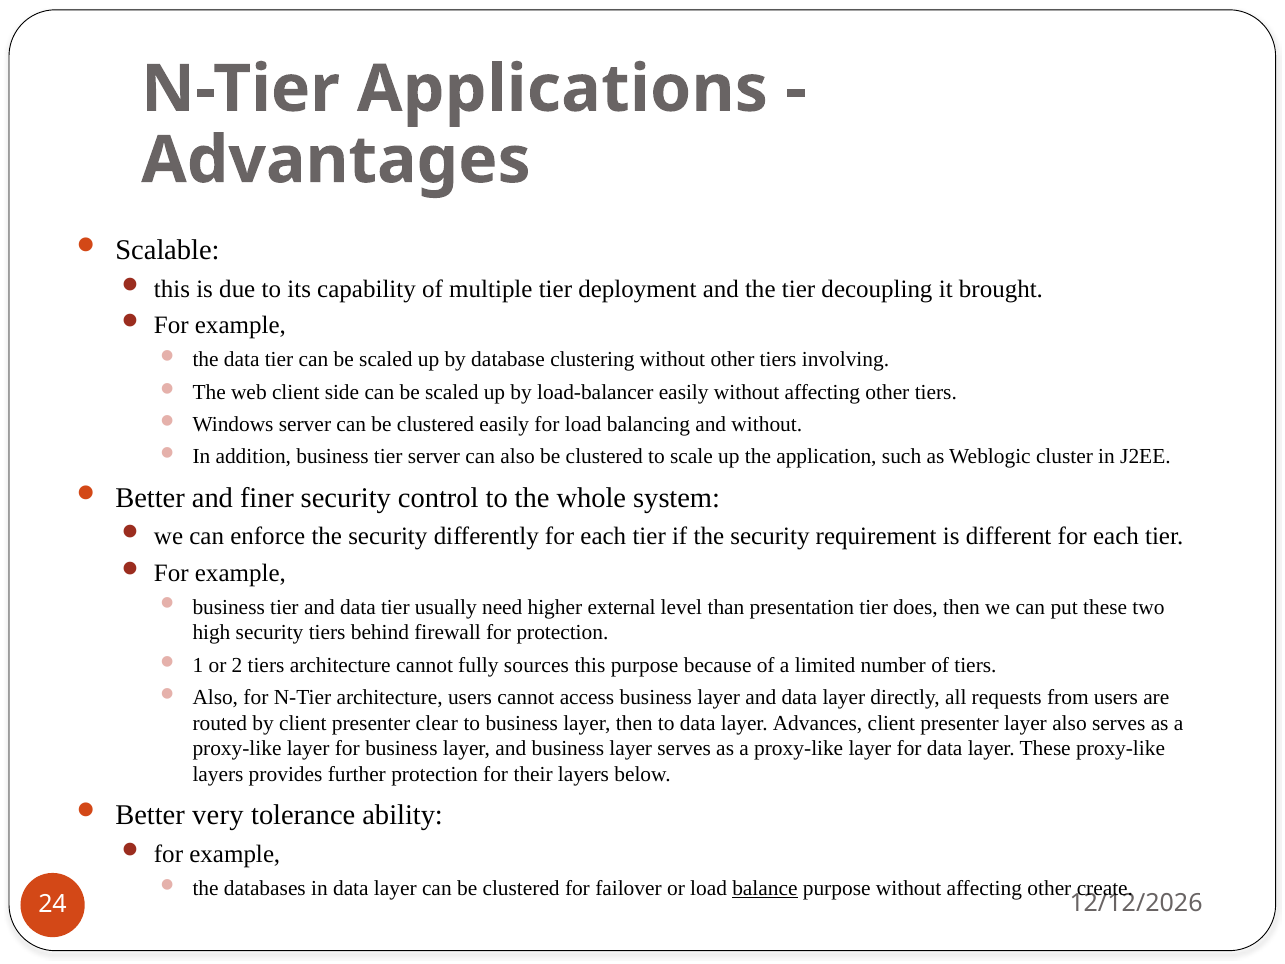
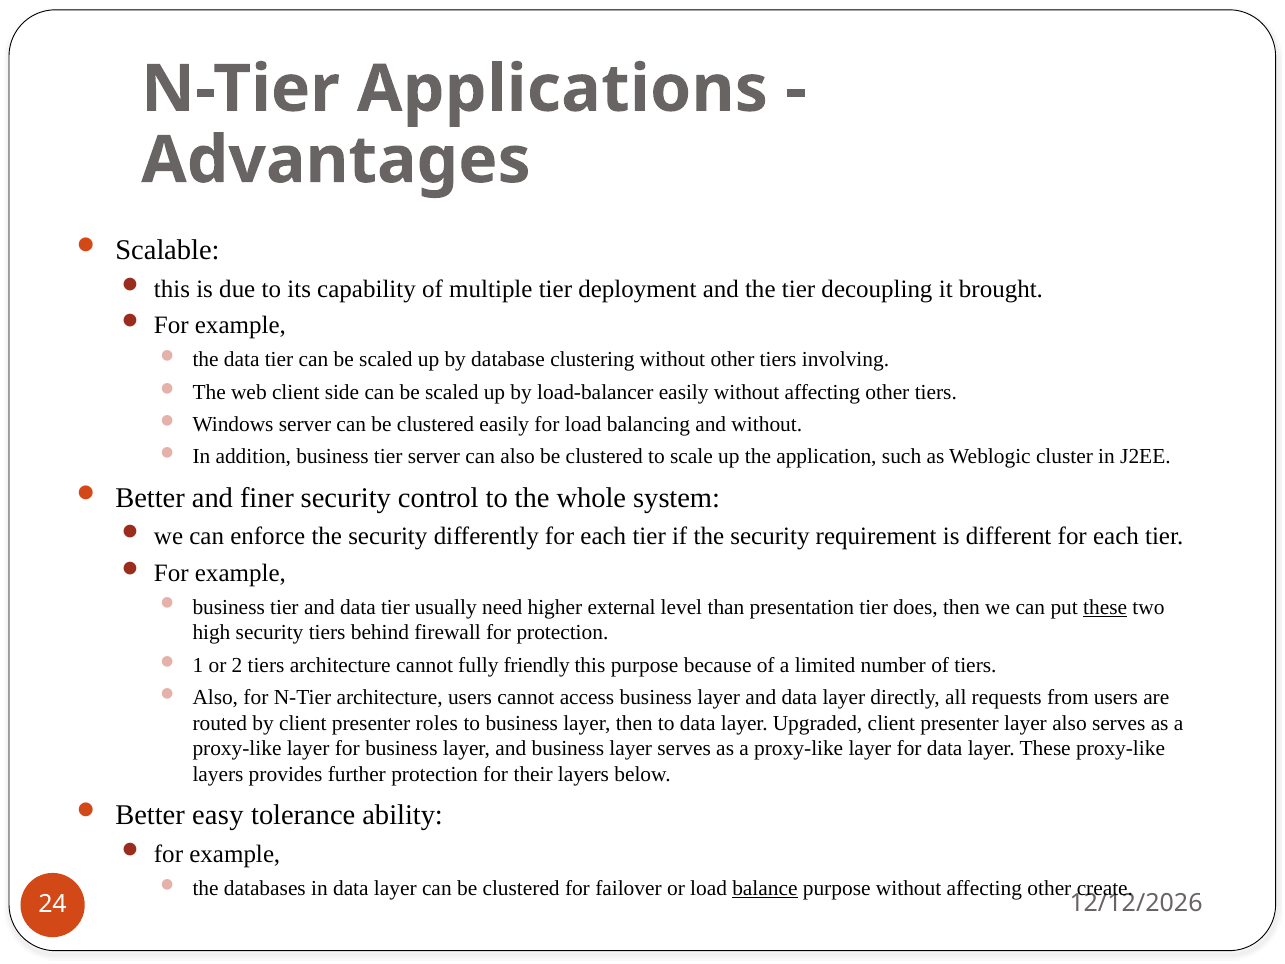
these at (1105, 607) underline: none -> present
sources: sources -> friendly
clear: clear -> roles
Advances: Advances -> Upgraded
very: very -> easy
